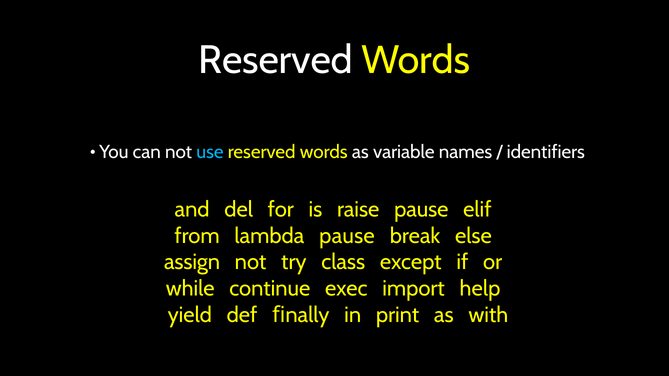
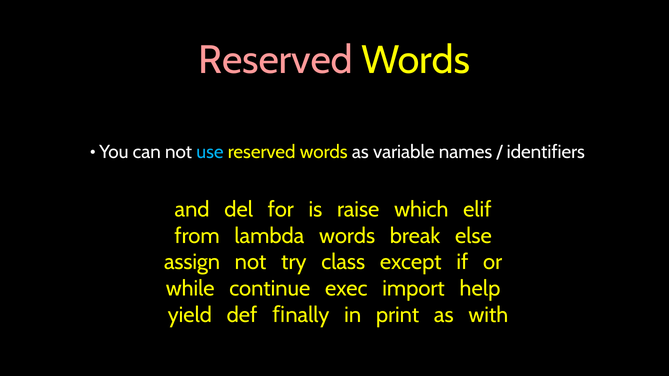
Reserved at (276, 60) colour: white -> pink
raise pause: pause -> which
lambda pause: pause -> words
